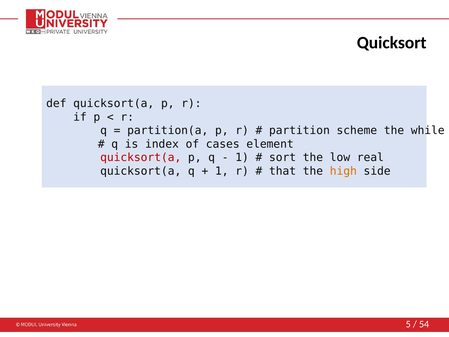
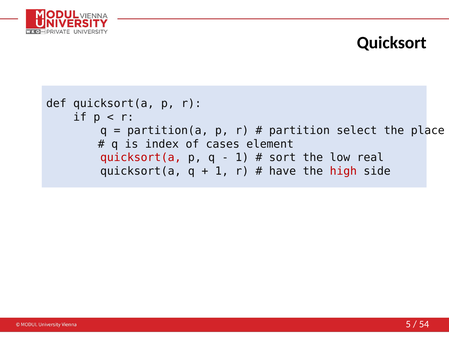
scheme: scheme -> select
while: while -> place
that: that -> have
high colour: orange -> red
